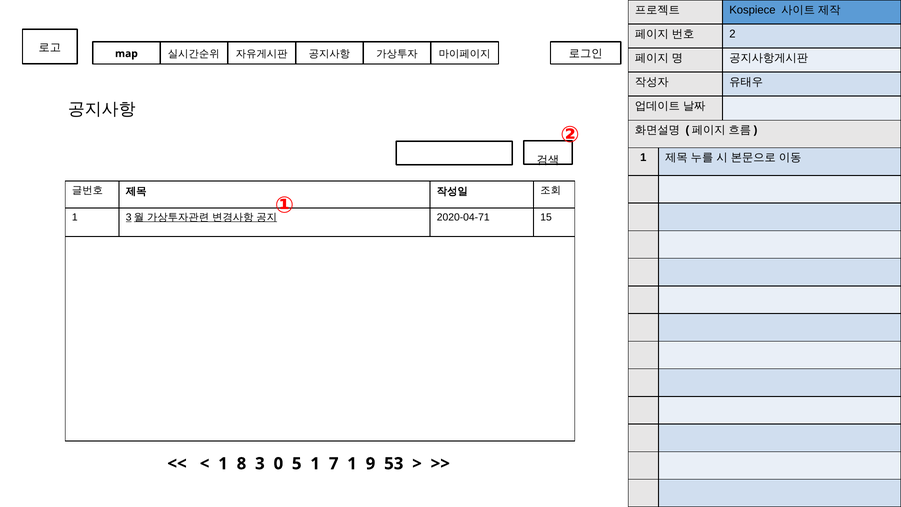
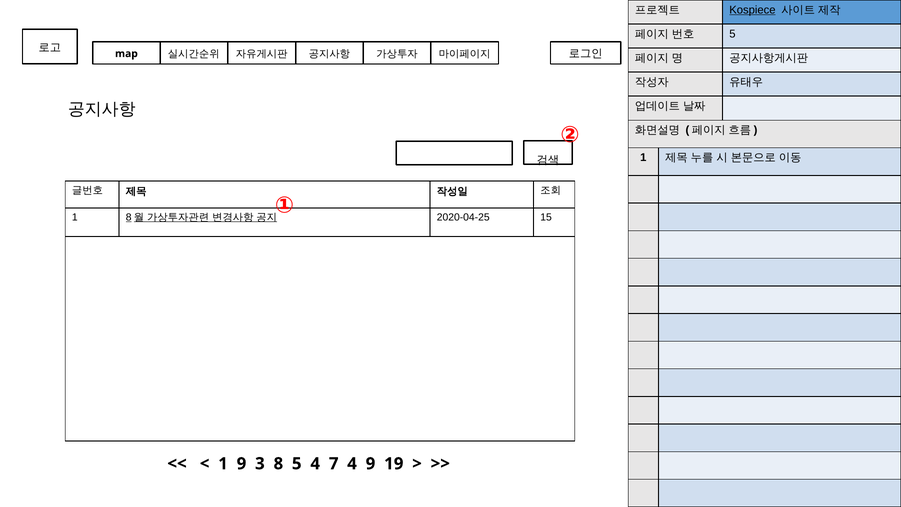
Kospiece underline: none -> present
2 at (732, 34): 2 -> 5
1 3: 3 -> 8
2020-04-71: 2020-04-71 -> 2020-04-25
1 8: 8 -> 9
3 0: 0 -> 8
5 1: 1 -> 4
7 1: 1 -> 4
53: 53 -> 19
